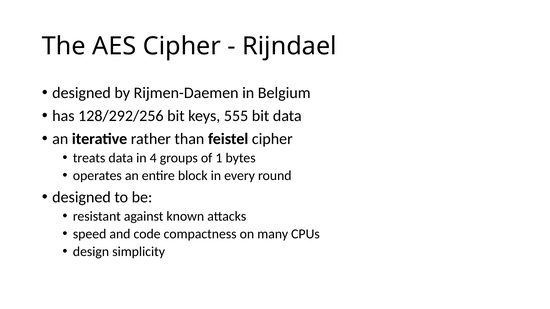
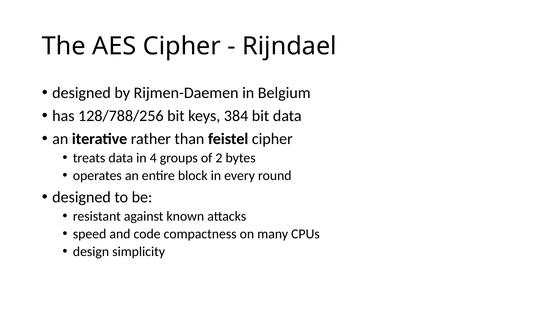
128/292/256: 128/292/256 -> 128/788/256
555: 555 -> 384
1: 1 -> 2
